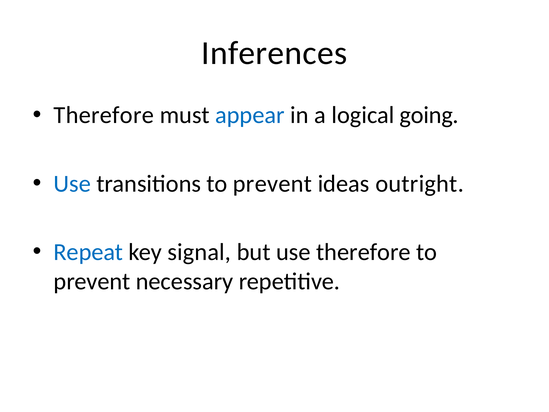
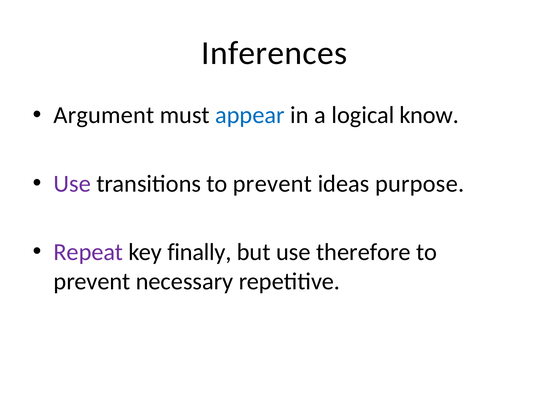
Therefore at (104, 115): Therefore -> Argument
going: going -> know
Use at (72, 184) colour: blue -> purple
outright: outright -> purpose
Repeat colour: blue -> purple
signal: signal -> finally
